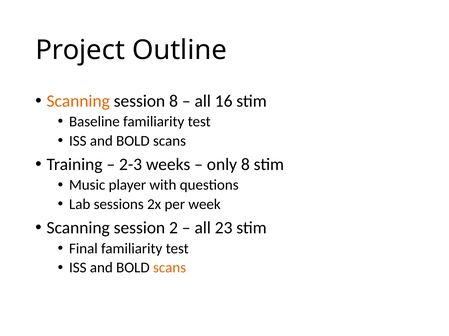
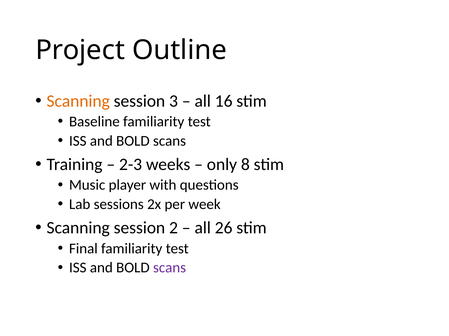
session 8: 8 -> 3
23: 23 -> 26
scans at (170, 268) colour: orange -> purple
